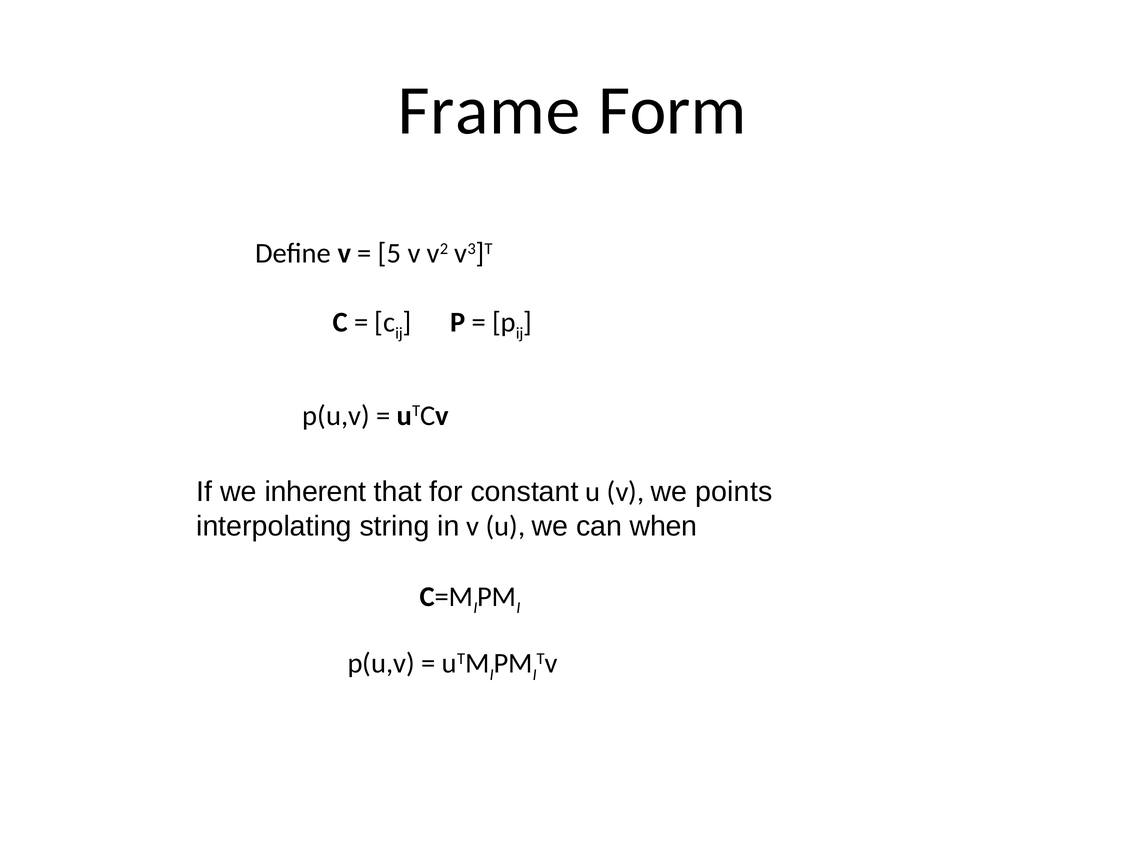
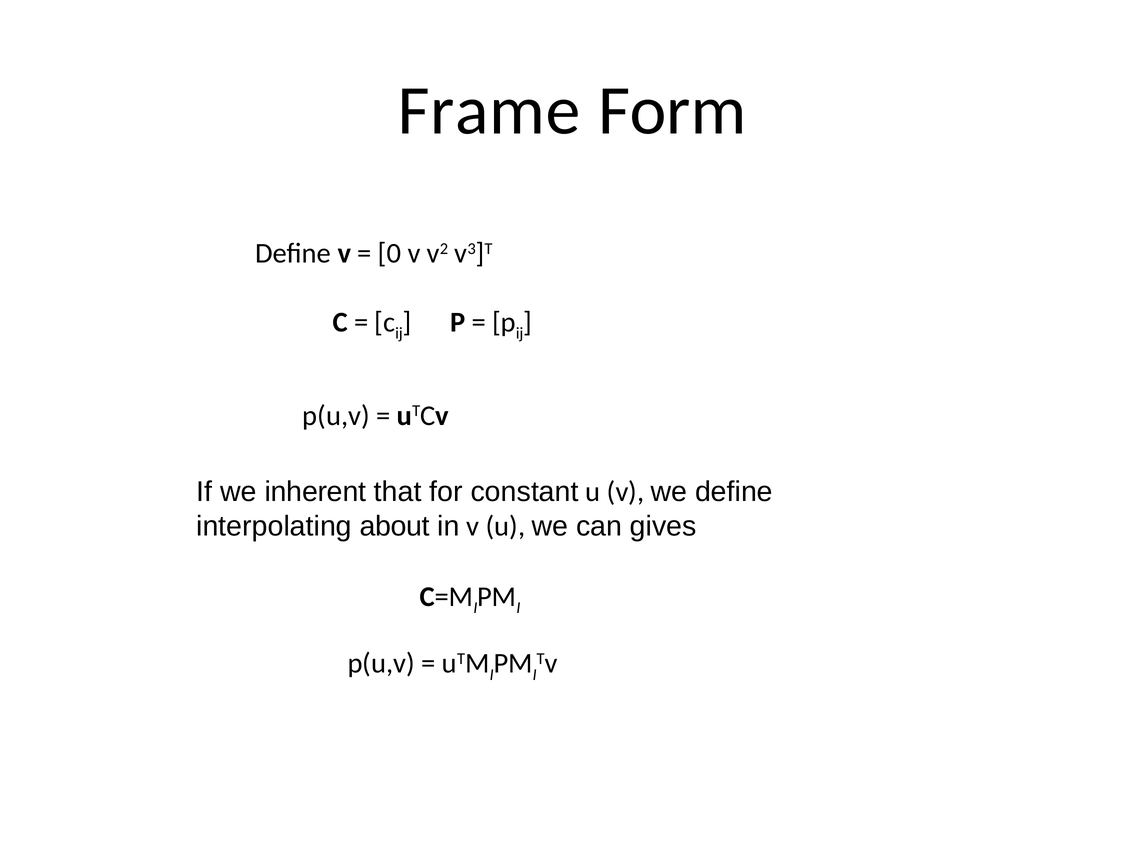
5: 5 -> 0
we points: points -> define
string: string -> about
when: when -> gives
